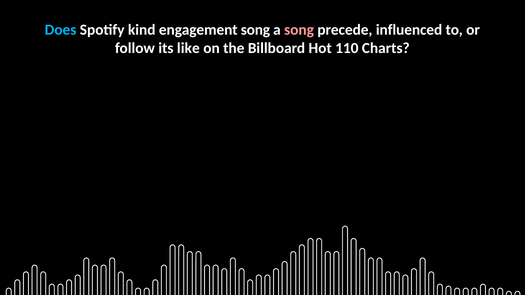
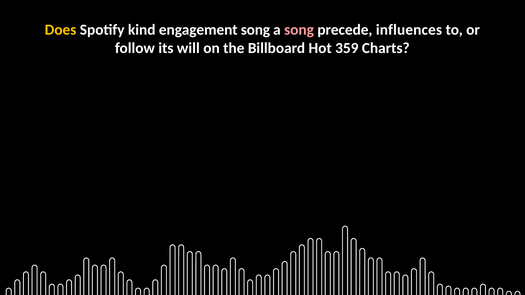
Does colour: light blue -> yellow
influenced: influenced -> influences
like: like -> will
110: 110 -> 359
